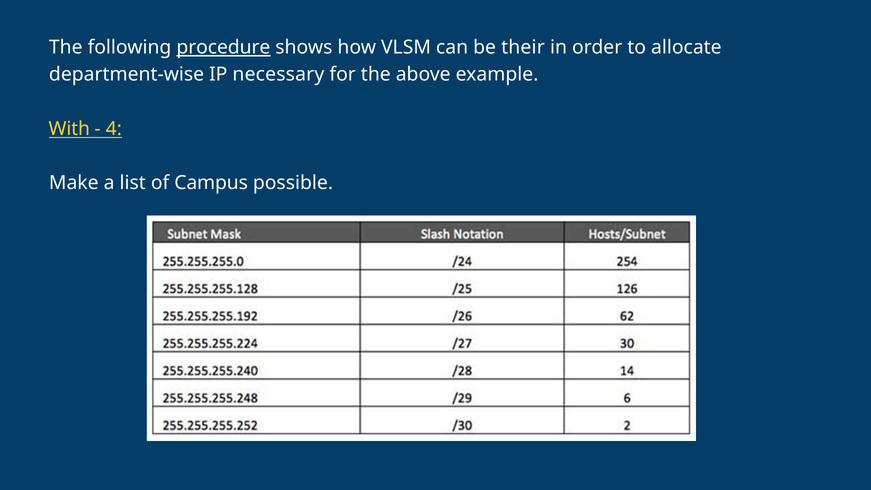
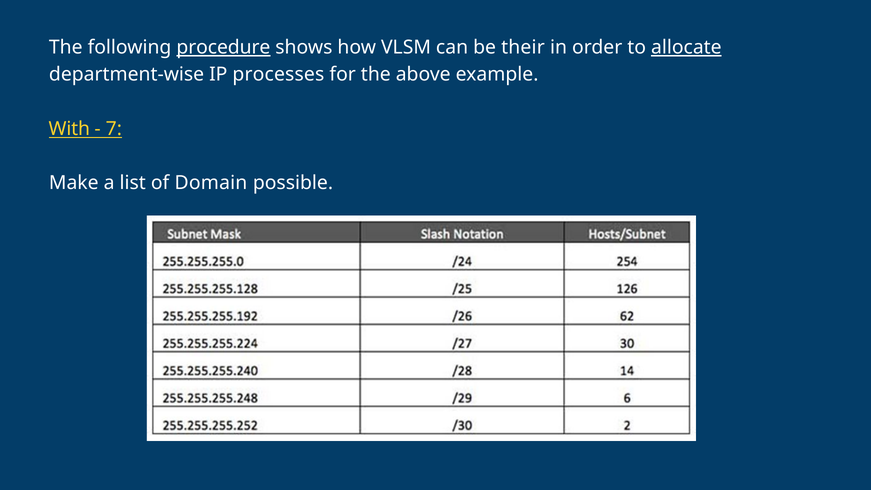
allocate underline: none -> present
necessary: necessary -> processes
4: 4 -> 7
Campus: Campus -> Domain
